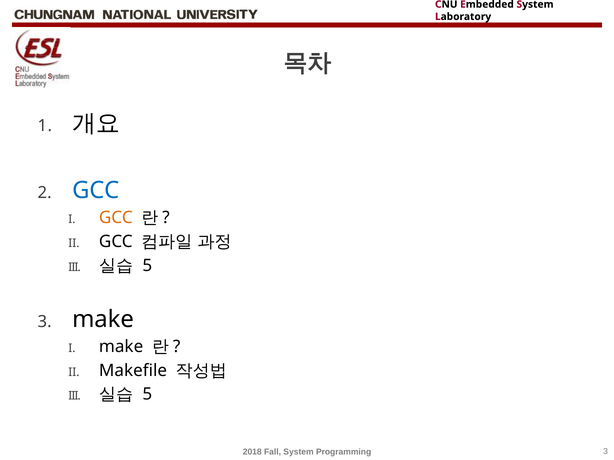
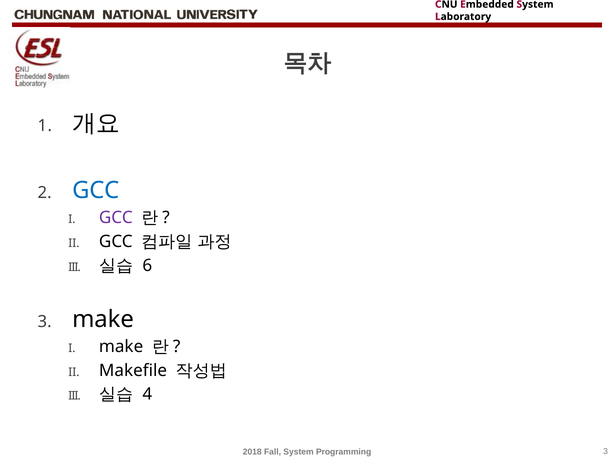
GCC at (116, 218) colour: orange -> purple
5 at (147, 266): 5 -> 6
5 at (147, 395): 5 -> 4
